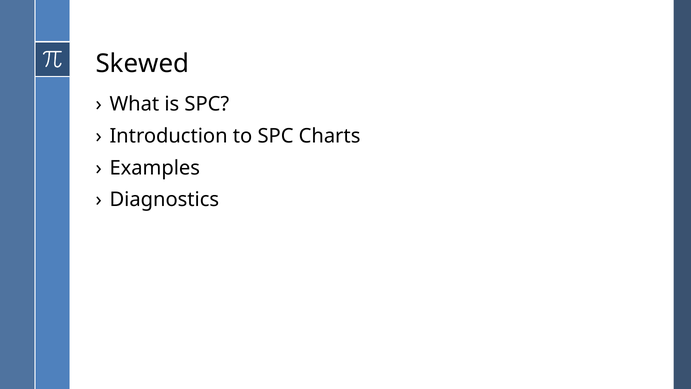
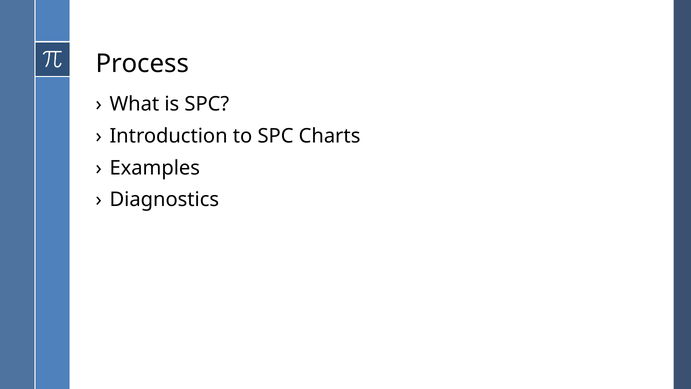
Skewed: Skewed -> Process
